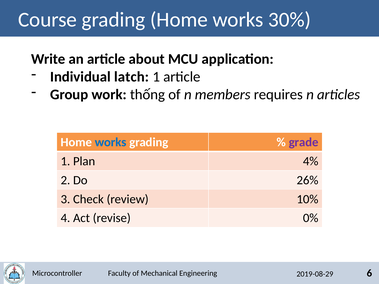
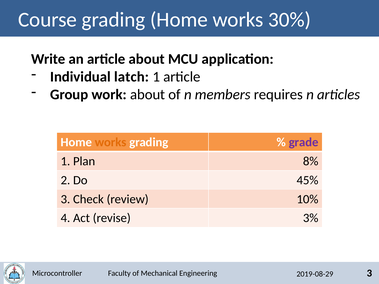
work thống: thống -> about
works at (111, 142) colour: blue -> orange
4%: 4% -> 8%
26%: 26% -> 45%
0%: 0% -> 3%
6 at (369, 273): 6 -> 3
